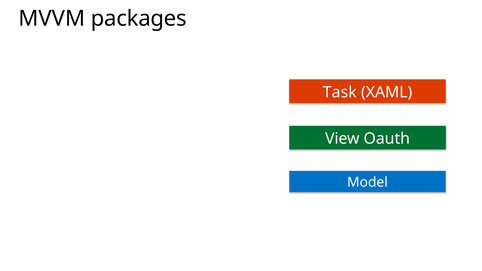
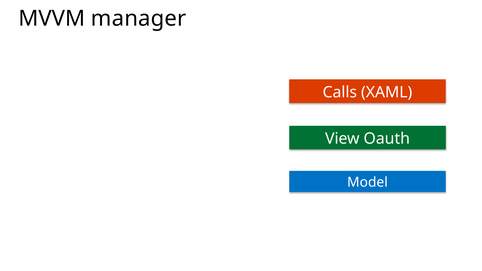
packages: packages -> manager
Task: Task -> Calls
